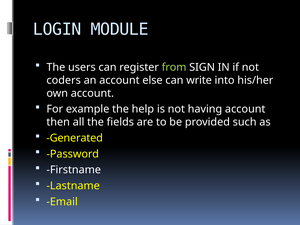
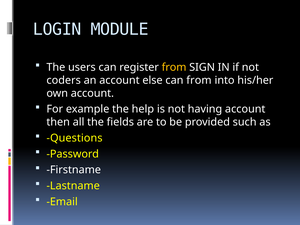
from at (174, 67) colour: light green -> yellow
can write: write -> from
Generated: Generated -> Questions
